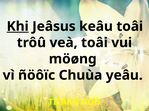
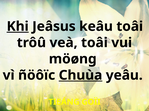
Chuùa underline: none -> present
